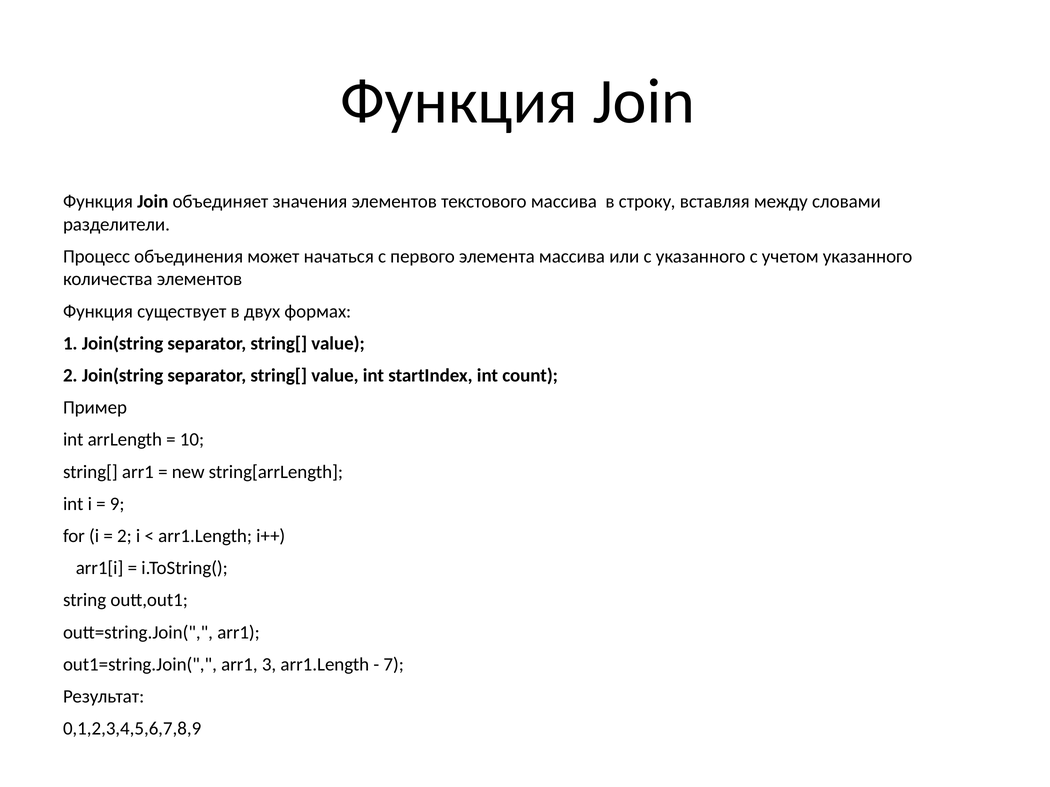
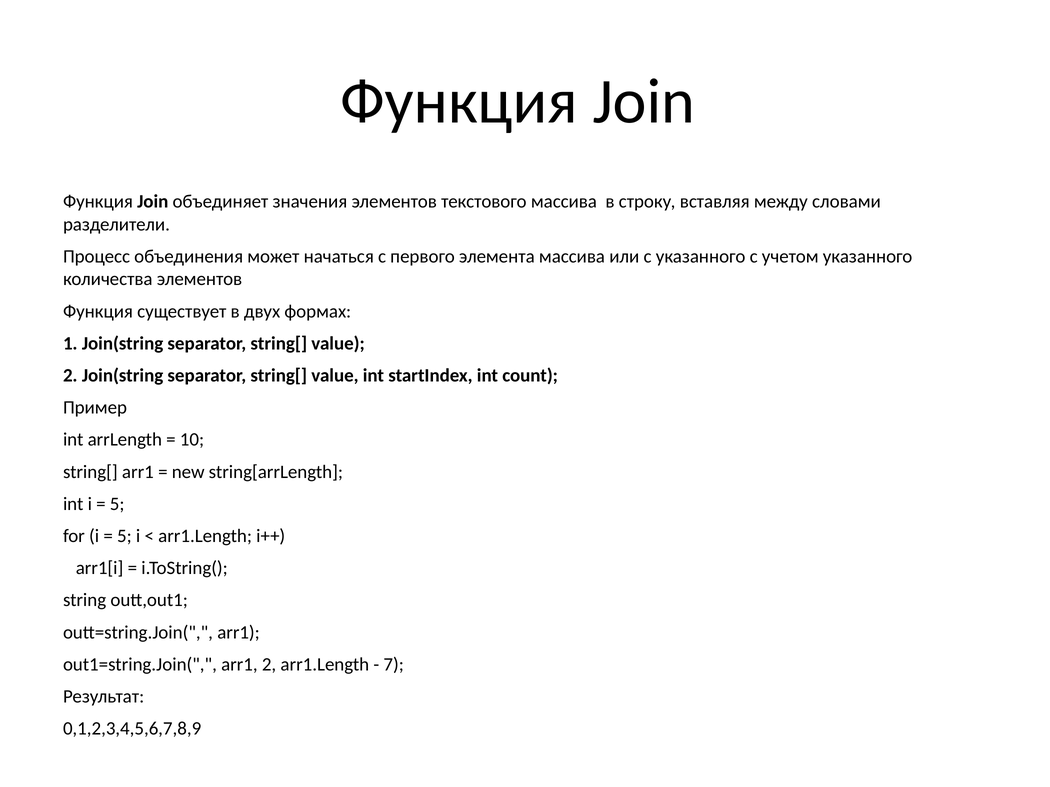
9 at (117, 504): 9 -> 5
2 at (124, 536): 2 -> 5
arr1 3: 3 -> 2
